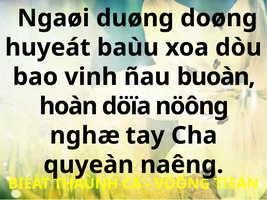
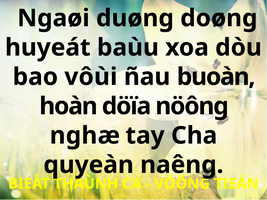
vinh: vinh -> vôùi
